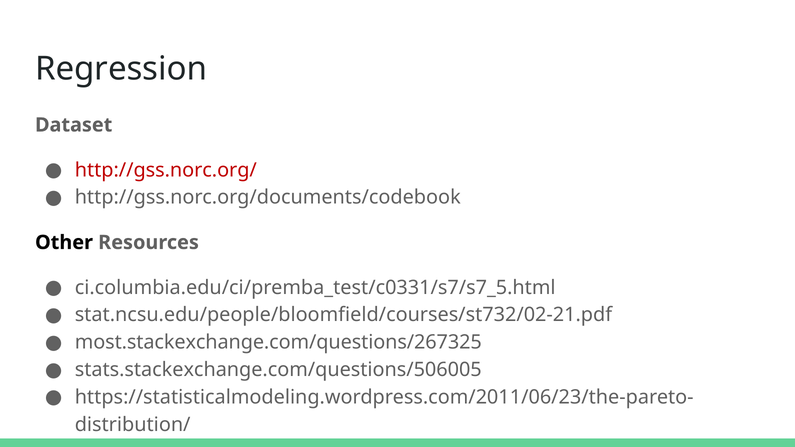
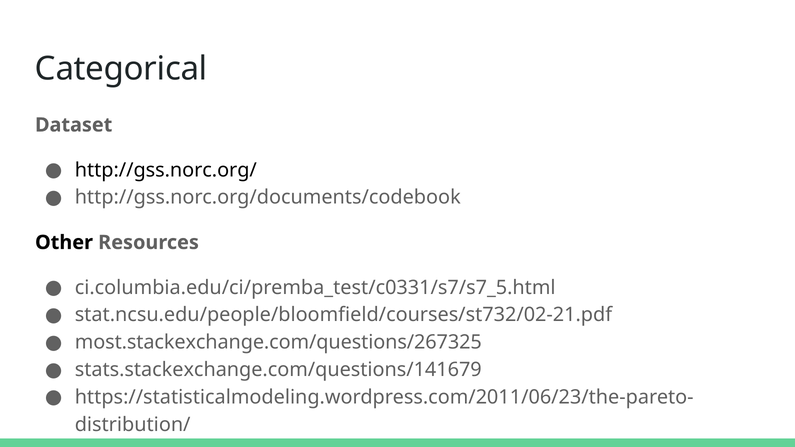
Regression: Regression -> Categorical
http://gss.norc.org/ colour: red -> black
stats.stackexchange.com/questions/506005: stats.stackexchange.com/questions/506005 -> stats.stackexchange.com/questions/141679
